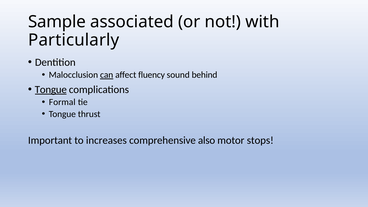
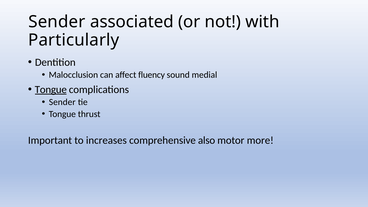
Sample at (57, 22): Sample -> Sender
can underline: present -> none
behind: behind -> medial
Formal at (62, 102): Formal -> Sender
stops: stops -> more
